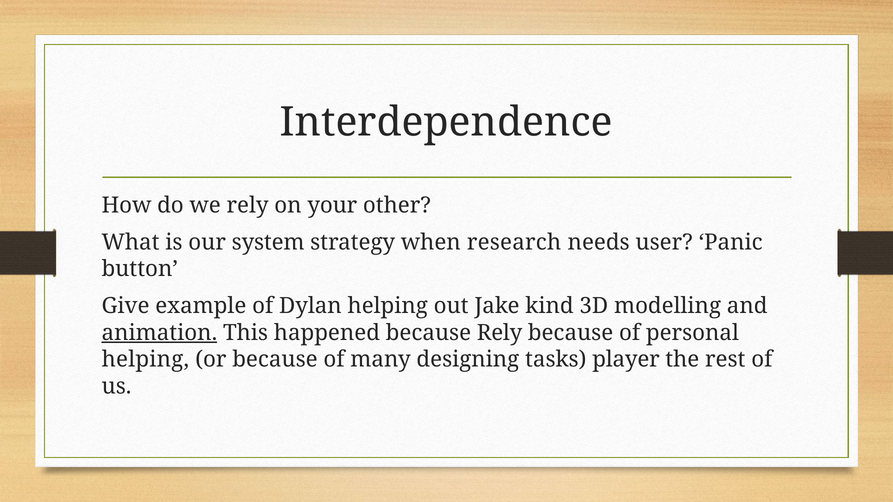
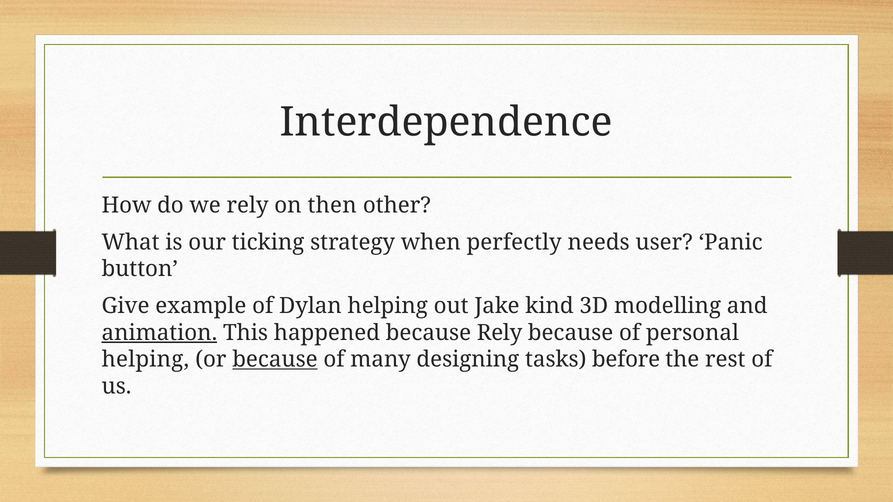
your: your -> then
system: system -> ticking
research: research -> perfectly
because at (275, 360) underline: none -> present
player: player -> before
